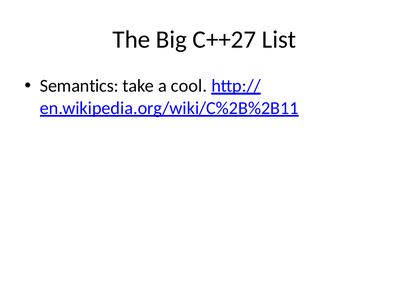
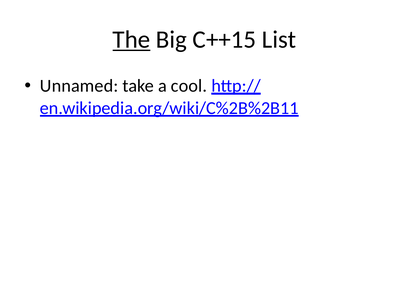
The underline: none -> present
C++27: C++27 -> C++15
Semantics: Semantics -> Unnamed
